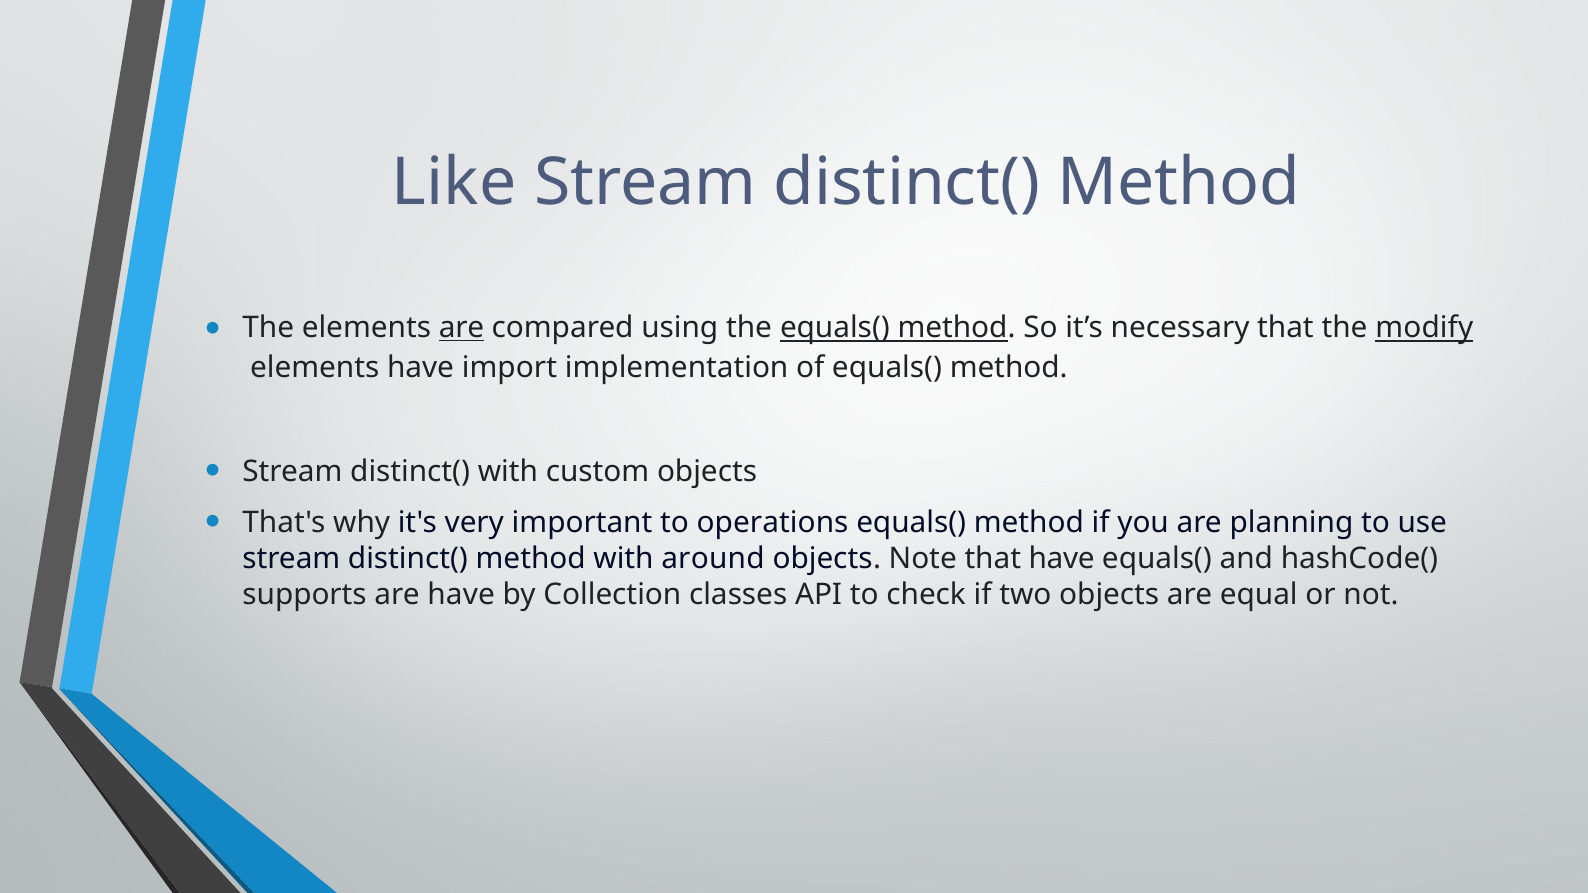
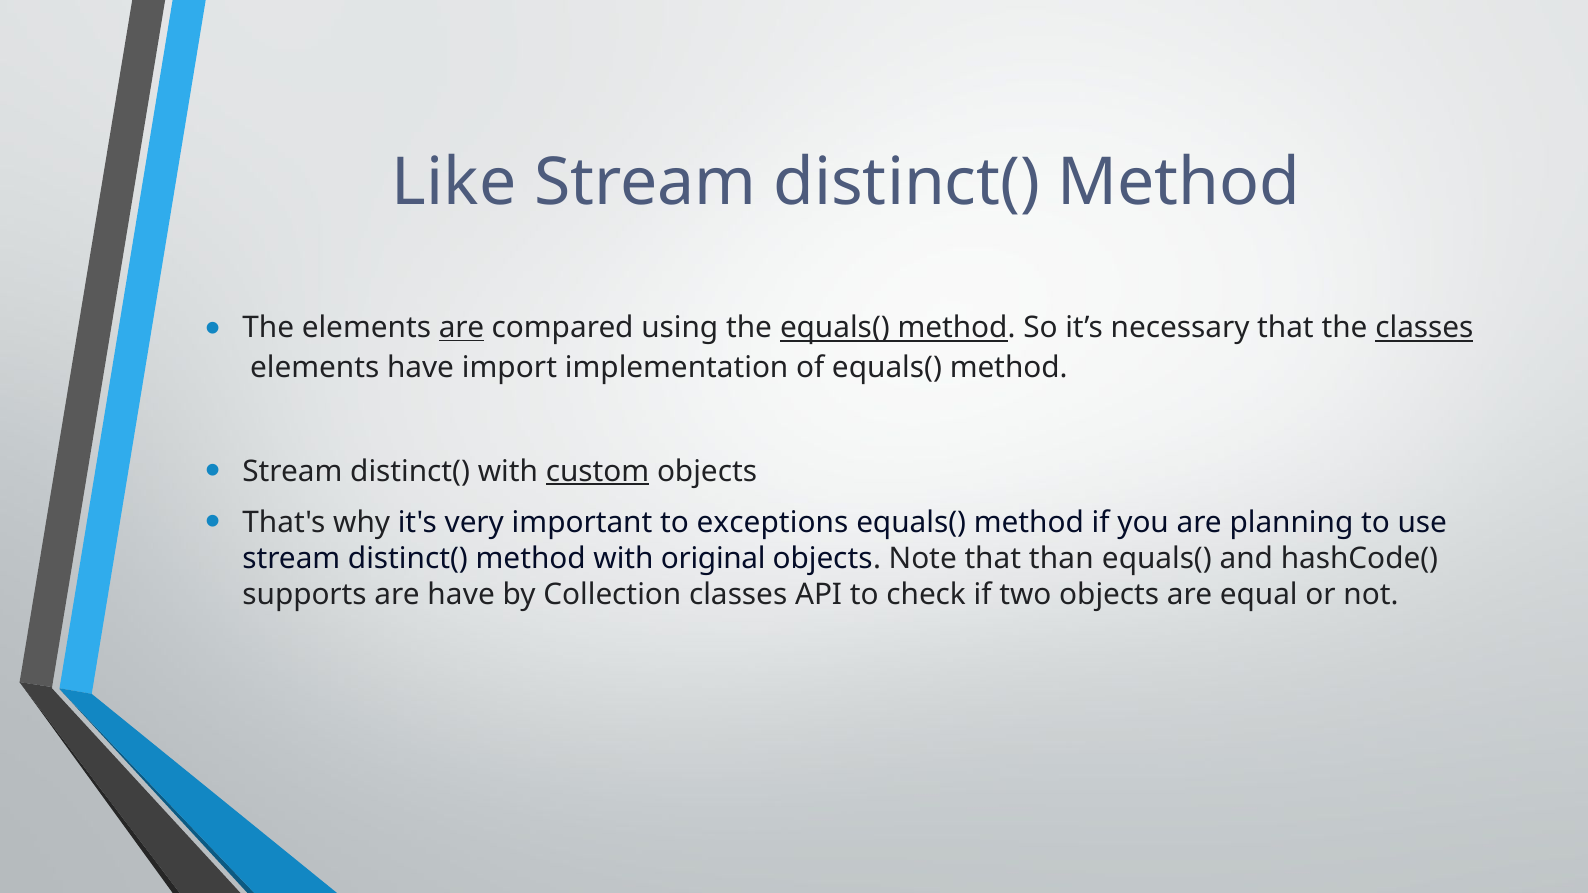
the modify: modify -> classes
custom underline: none -> present
operations: operations -> exceptions
around: around -> original
that have: have -> than
